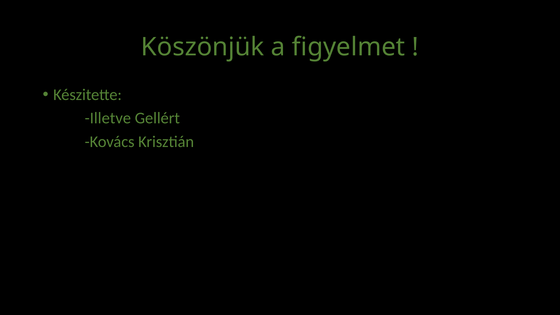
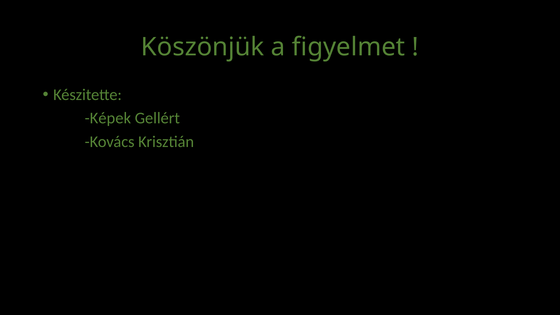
Illetve: Illetve -> Képek
